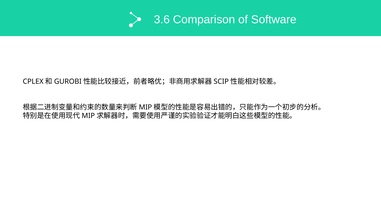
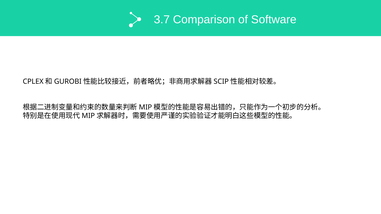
3.6: 3.6 -> 3.7
